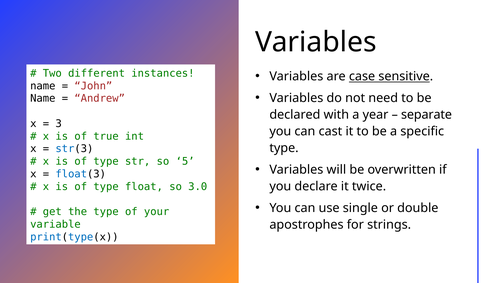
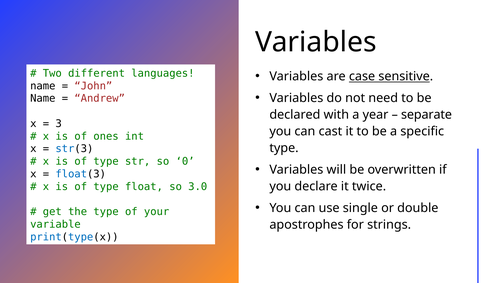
instances: instances -> languages
true: true -> ones
5: 5 -> 0
